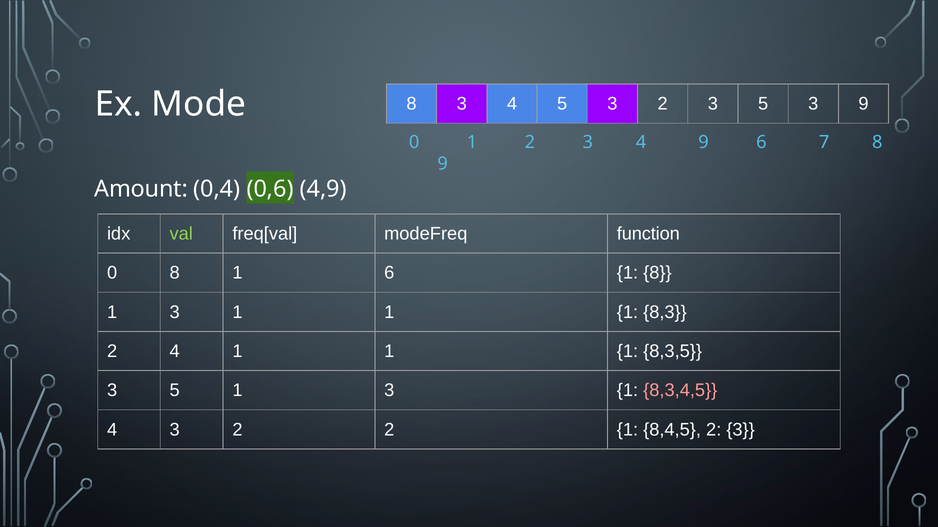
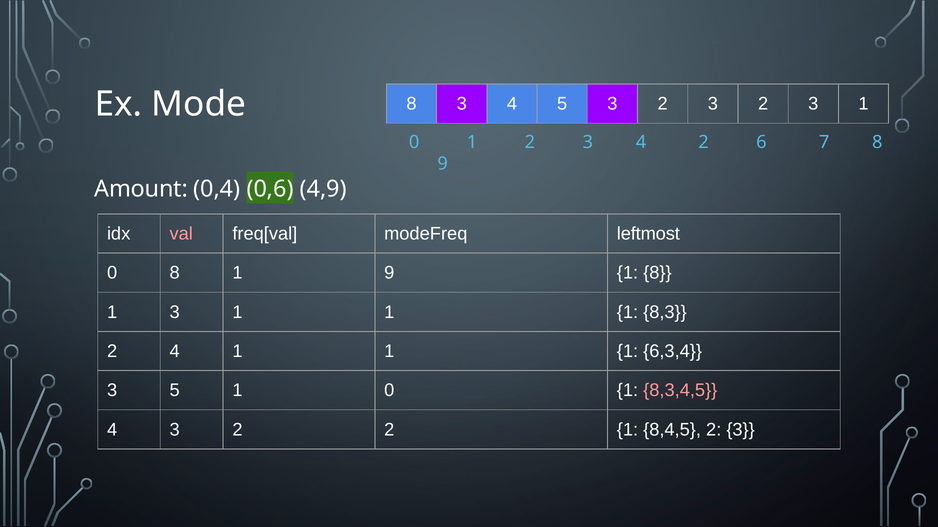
2 3 5: 5 -> 2
9 at (864, 104): 9 -> 1
4 9: 9 -> 2
val colour: light green -> pink
function: function -> leftmost
1 6: 6 -> 9
8,3,5: 8,3,5 -> 6,3,4
5 1 3: 3 -> 0
